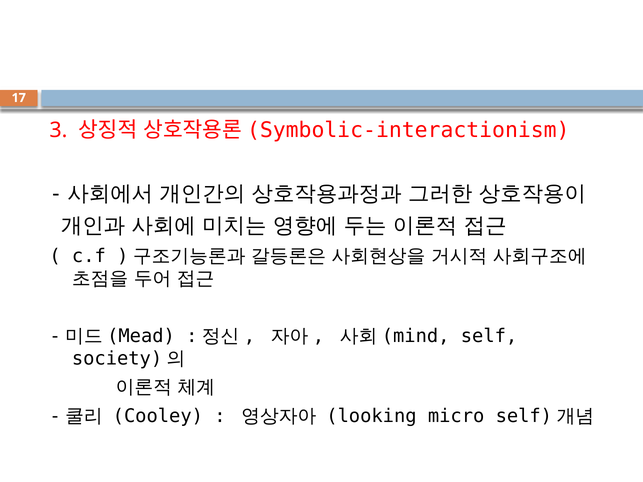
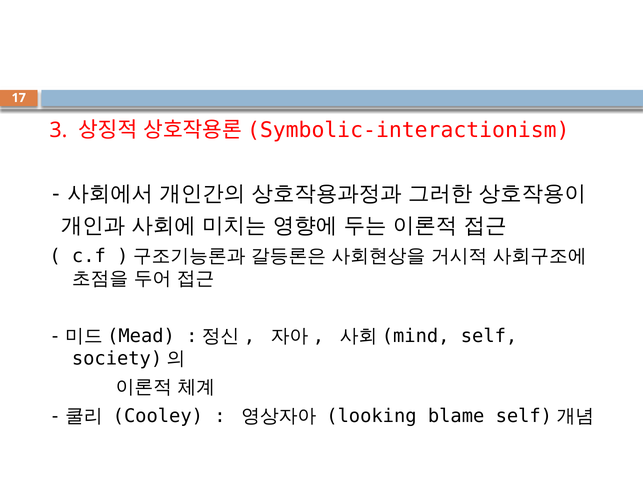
micro: micro -> blame
